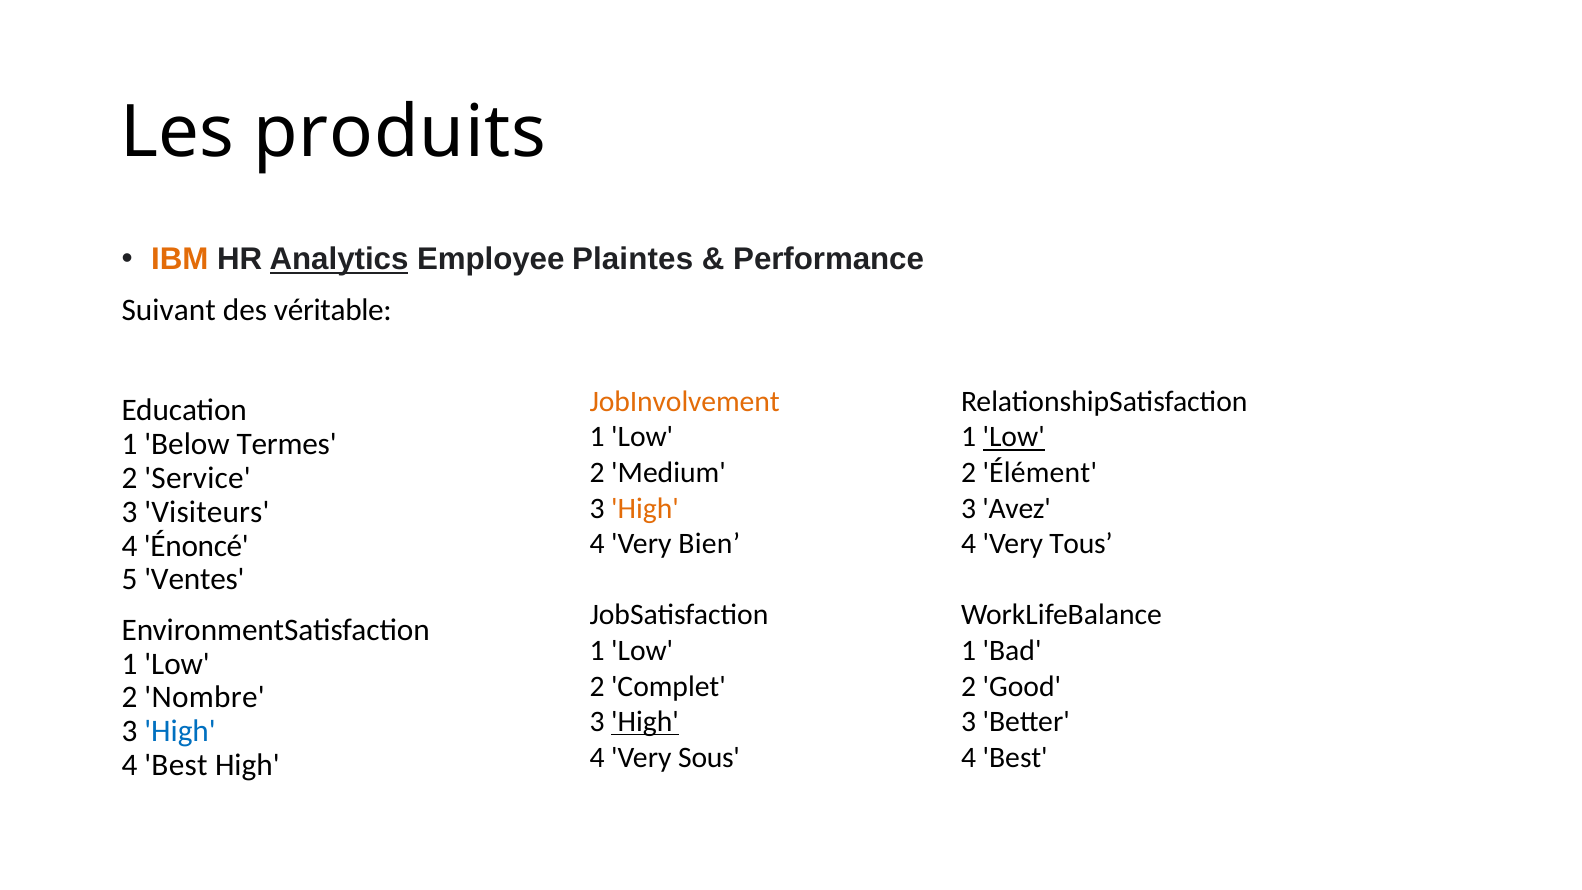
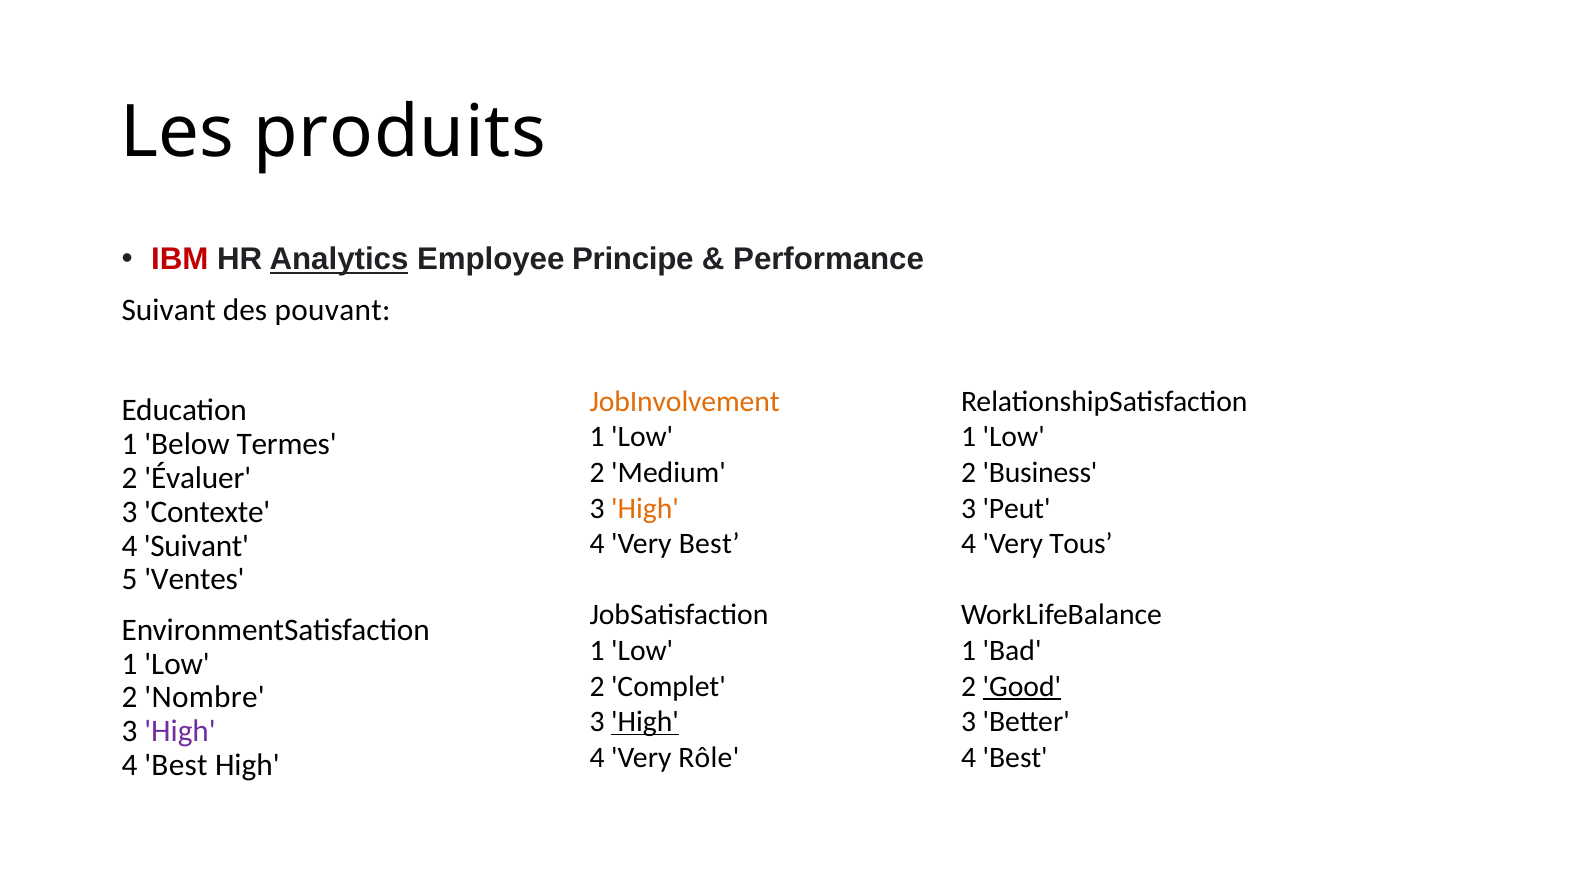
IBM colour: orange -> red
Plaintes: Plaintes -> Principe
véritable: véritable -> pouvant
Low at (1014, 437) underline: present -> none
Élément: Élément -> Business
Service: Service -> Évaluer
Avez: Avez -> Peut
Visiteurs: Visiteurs -> Contexte
Very Bien: Bien -> Best
4 Énoncé: Énoncé -> Suivant
Good underline: none -> present
High at (180, 731) colour: blue -> purple
Sous: Sous -> Rôle
